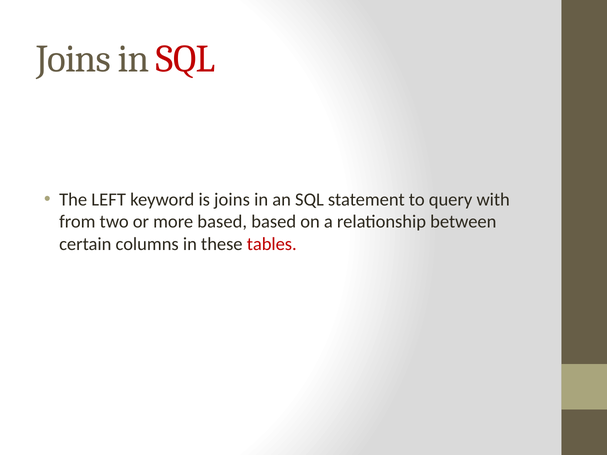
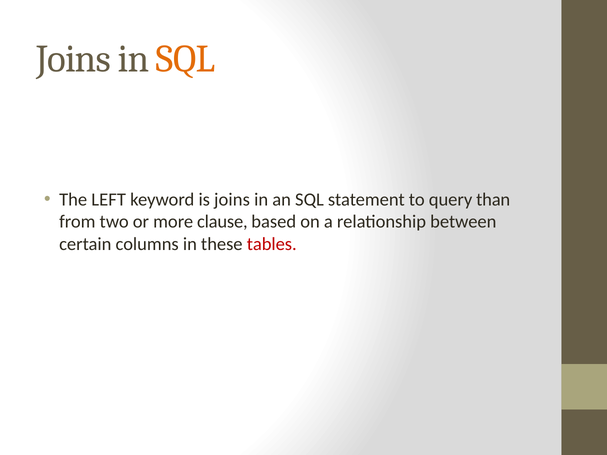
SQL at (186, 59) colour: red -> orange
with: with -> than
more based: based -> clause
